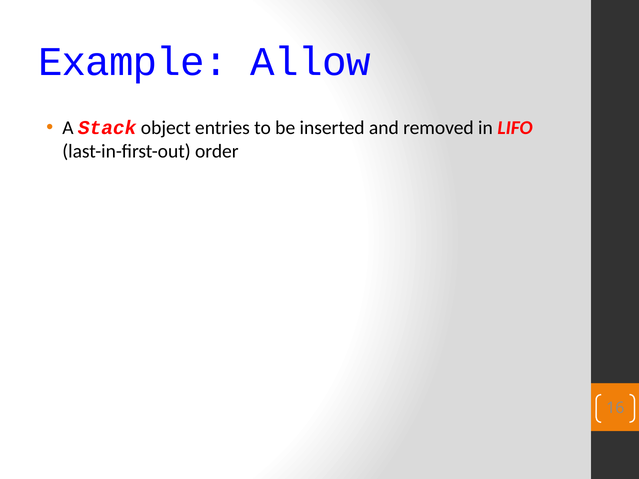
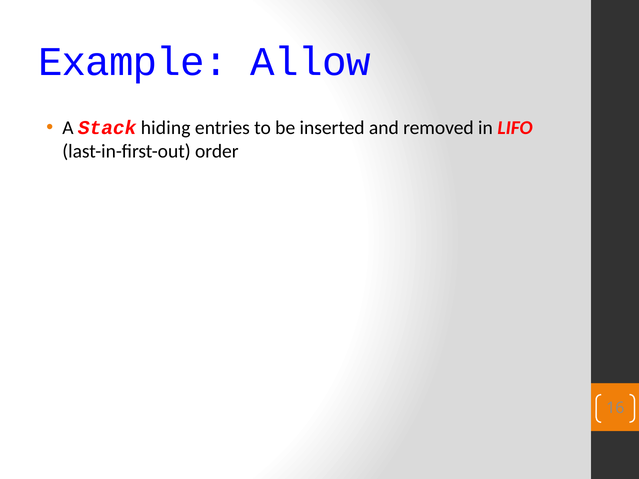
object: object -> hiding
